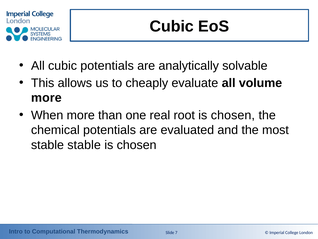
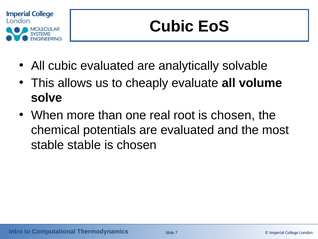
cubic potentials: potentials -> evaluated
more at (46, 98): more -> solve
